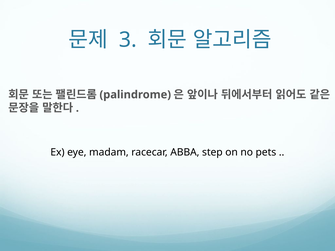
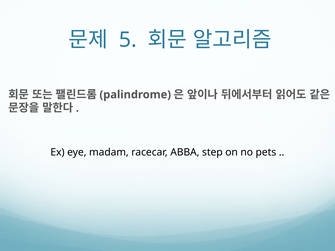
3: 3 -> 5
